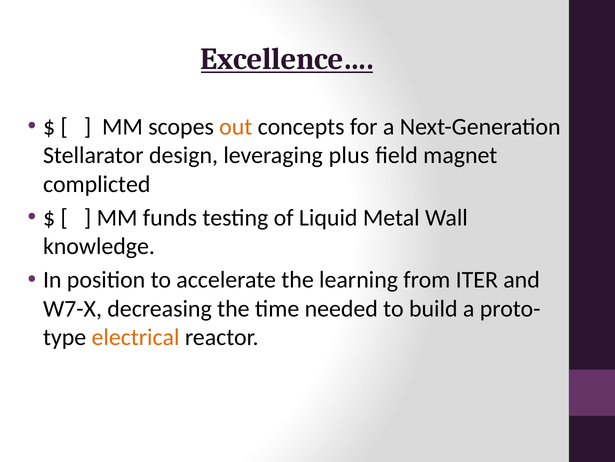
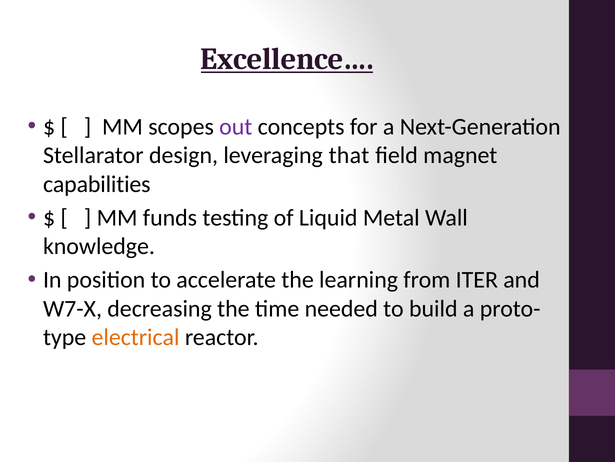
out colour: orange -> purple
plus: plus -> that
complicted: complicted -> capabilities
